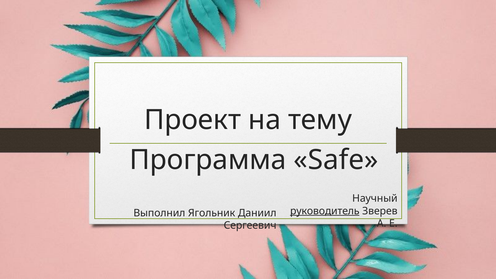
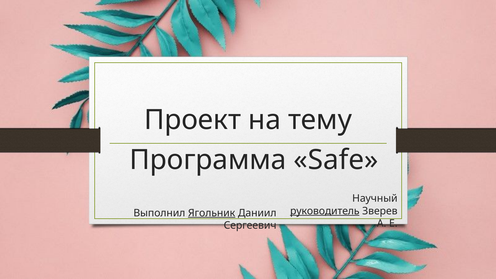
Ягольник underline: none -> present
